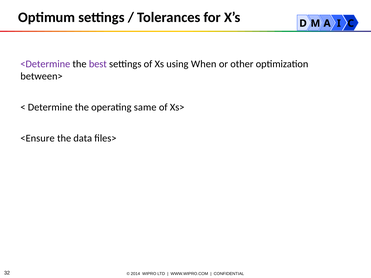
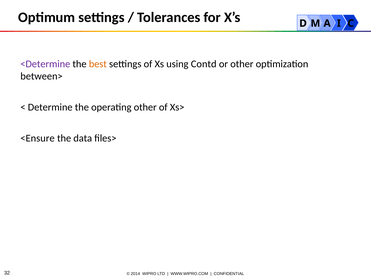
best colour: purple -> orange
When: When -> Contd
operating same: same -> other
